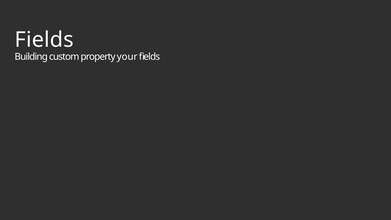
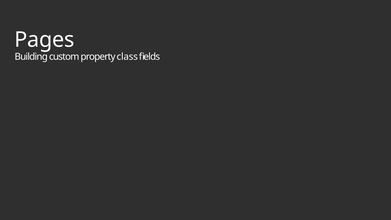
Fields at (44, 40): Fields -> Pages
your: your -> class
